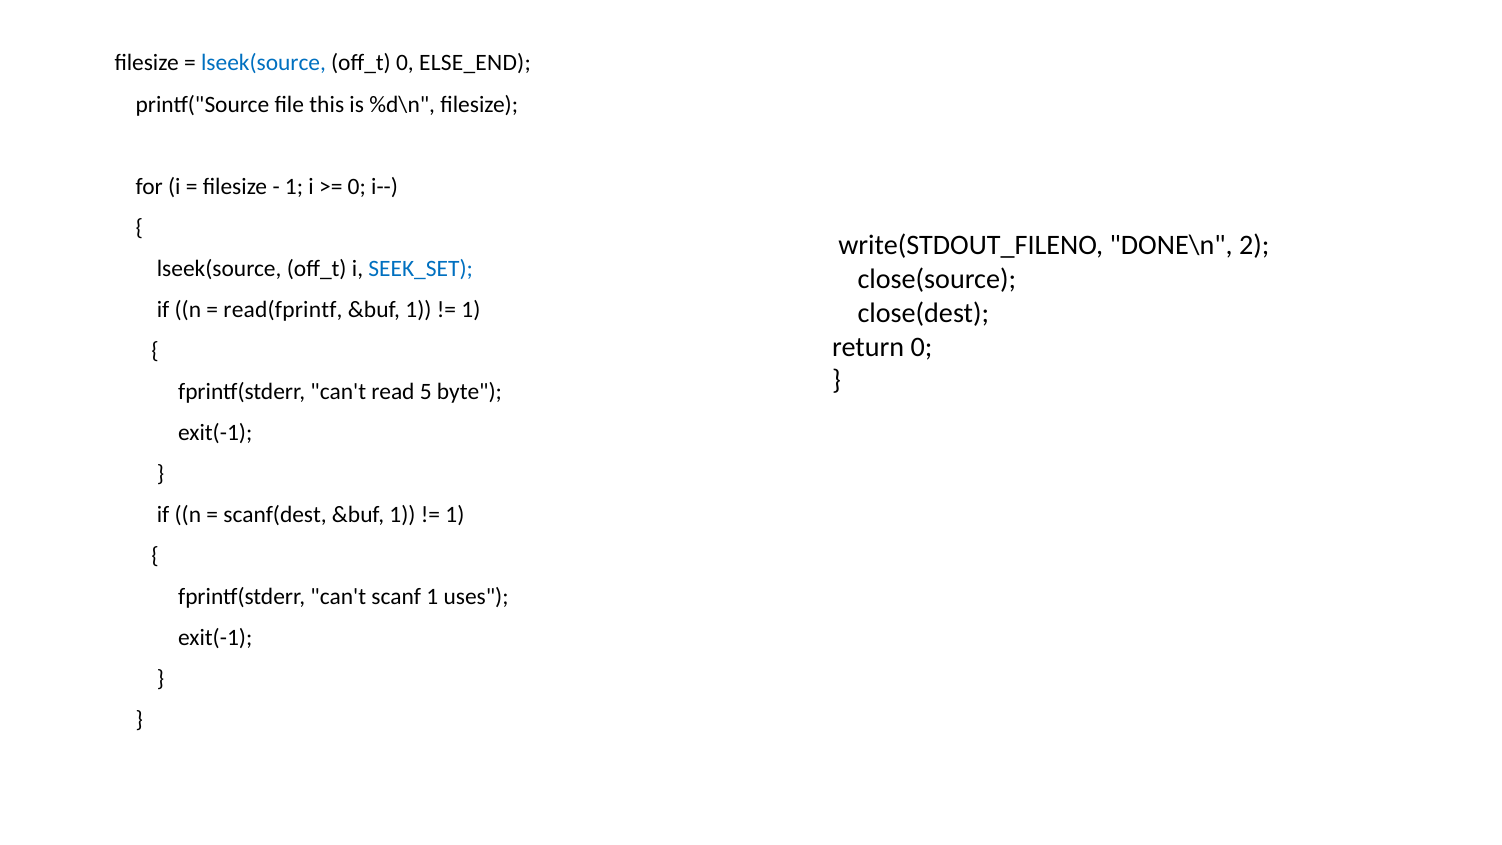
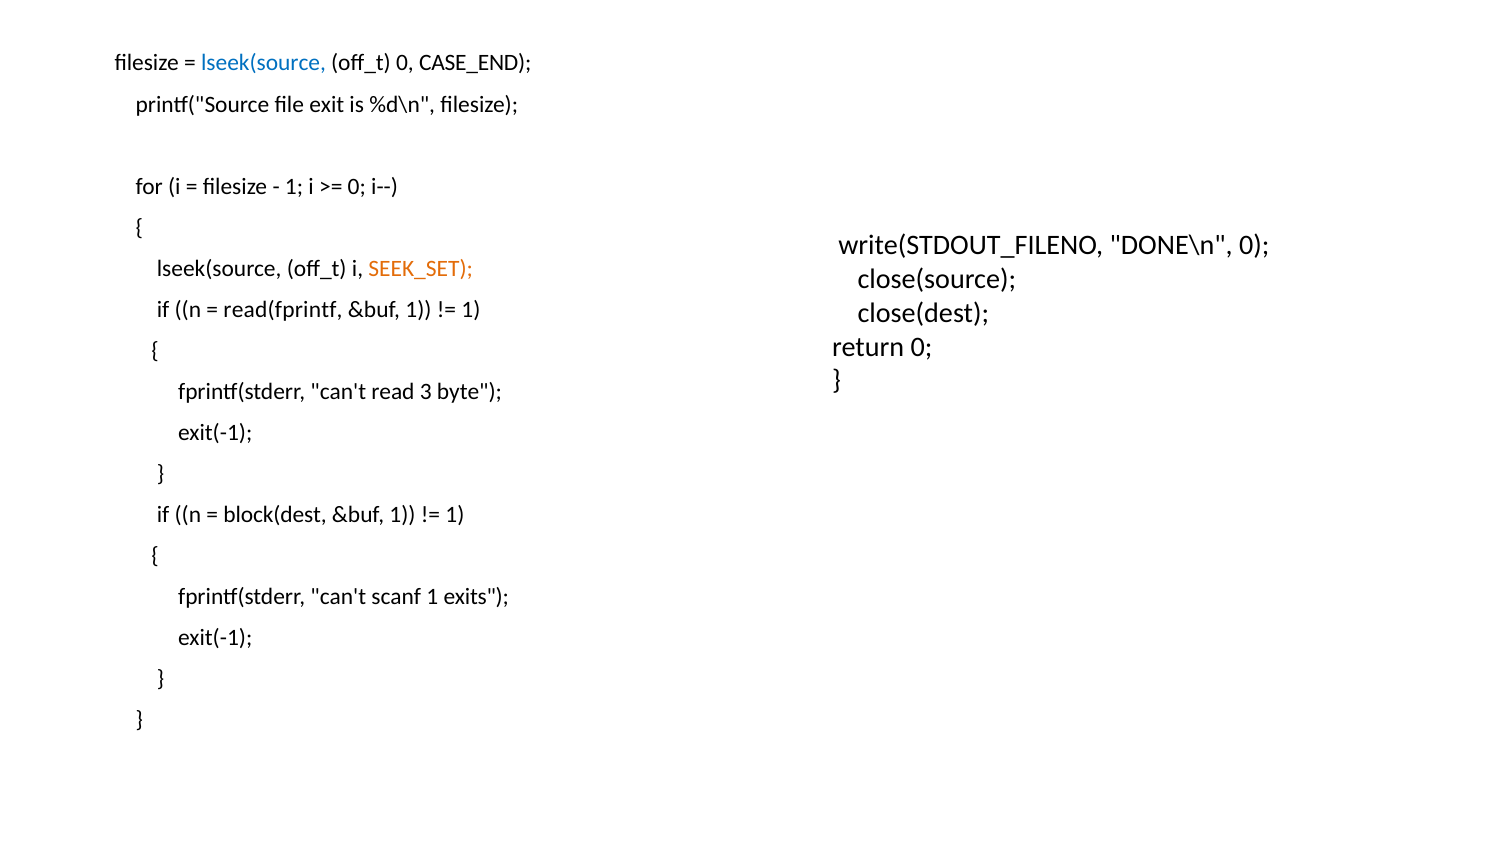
ELSE_END: ELSE_END -> CASE_END
this: this -> exit
DONE\n 2: 2 -> 0
SEEK_SET colour: blue -> orange
5: 5 -> 3
scanf(dest: scanf(dest -> block(dest
uses: uses -> exits
